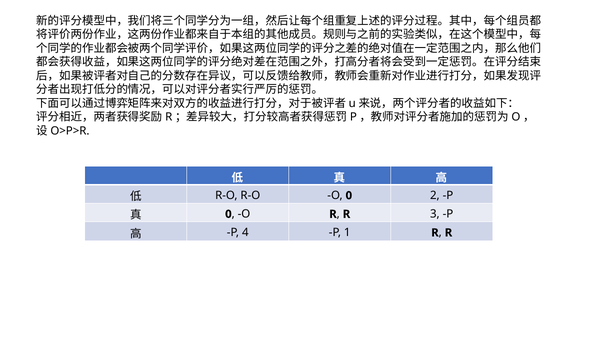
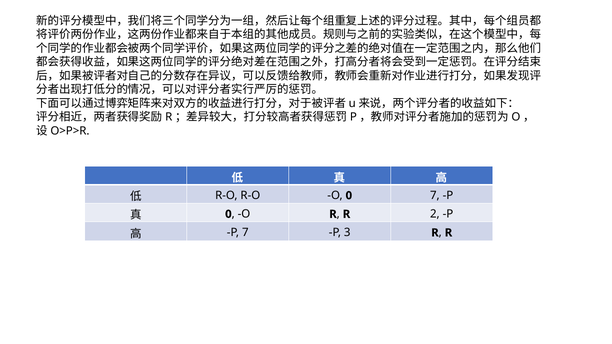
2 at (435, 196): 2 -> 7
3: 3 -> 2
P 4: 4 -> 7
1: 1 -> 3
